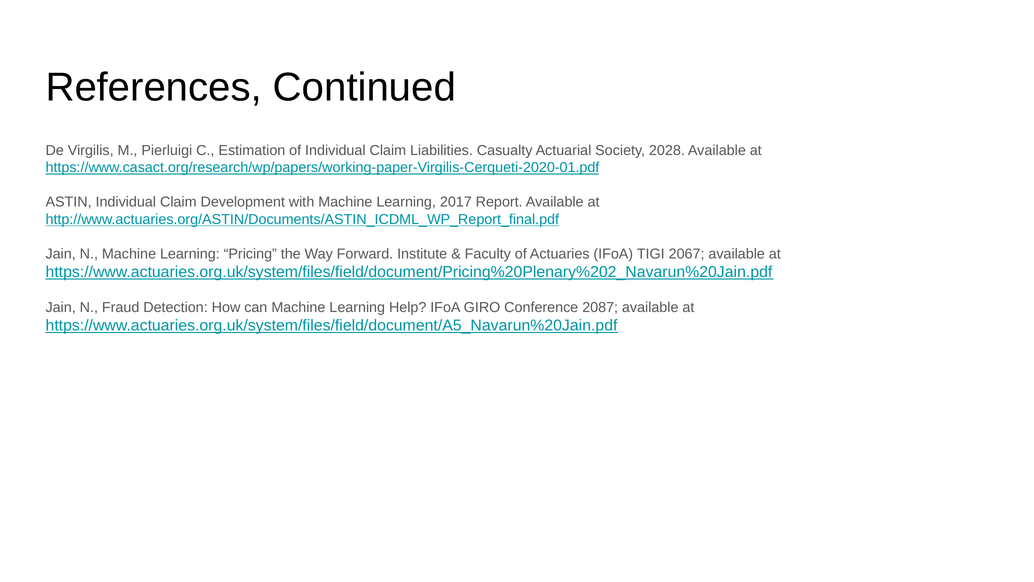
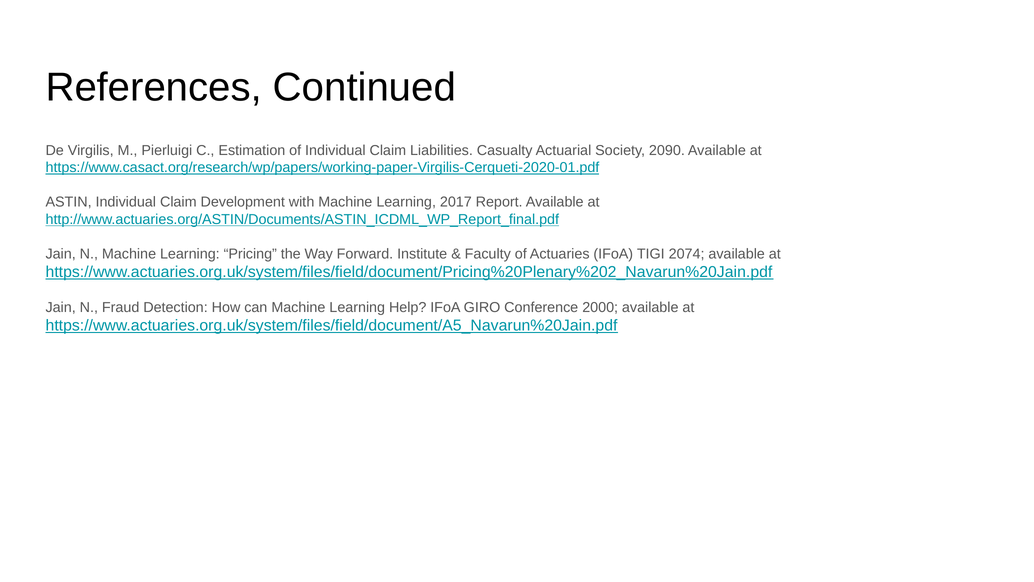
2028: 2028 -> 2090
2067: 2067 -> 2074
2087: 2087 -> 2000
